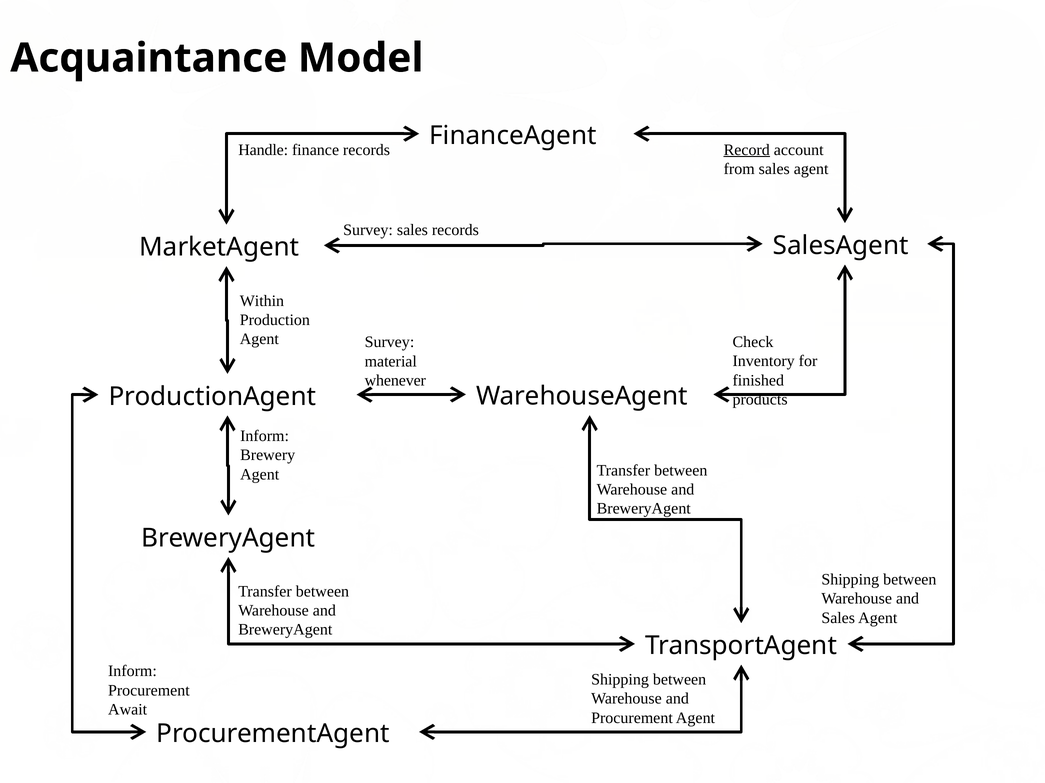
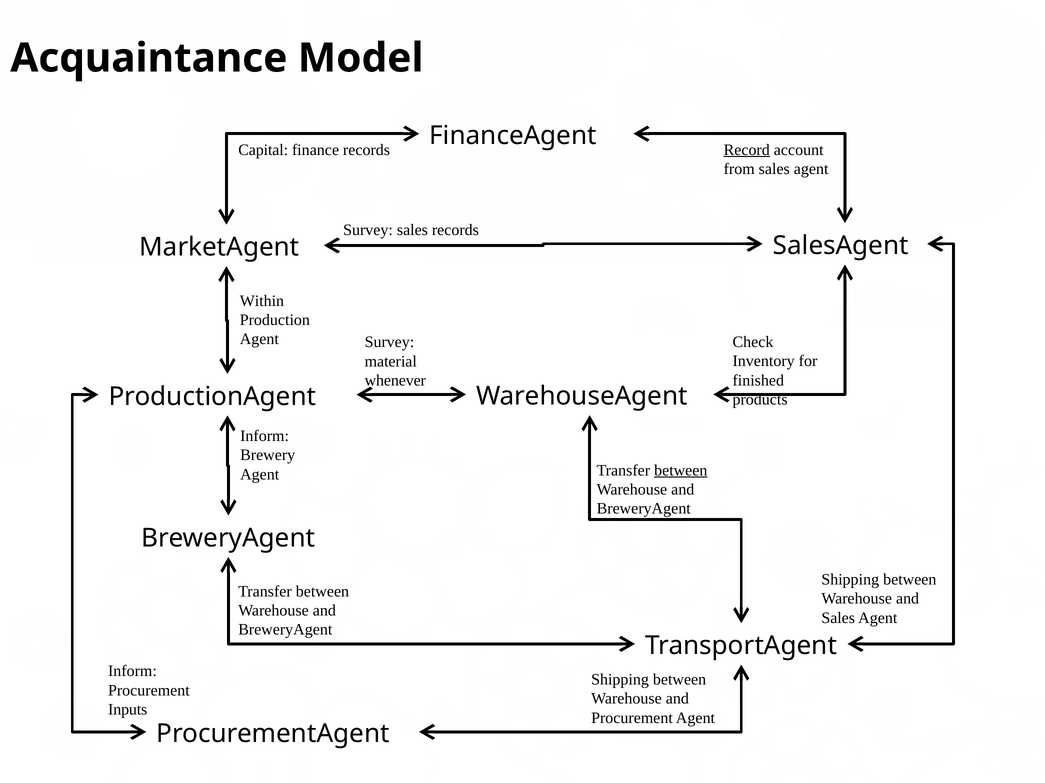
Handle: Handle -> Capital
between at (681, 471) underline: none -> present
Await: Await -> Inputs
